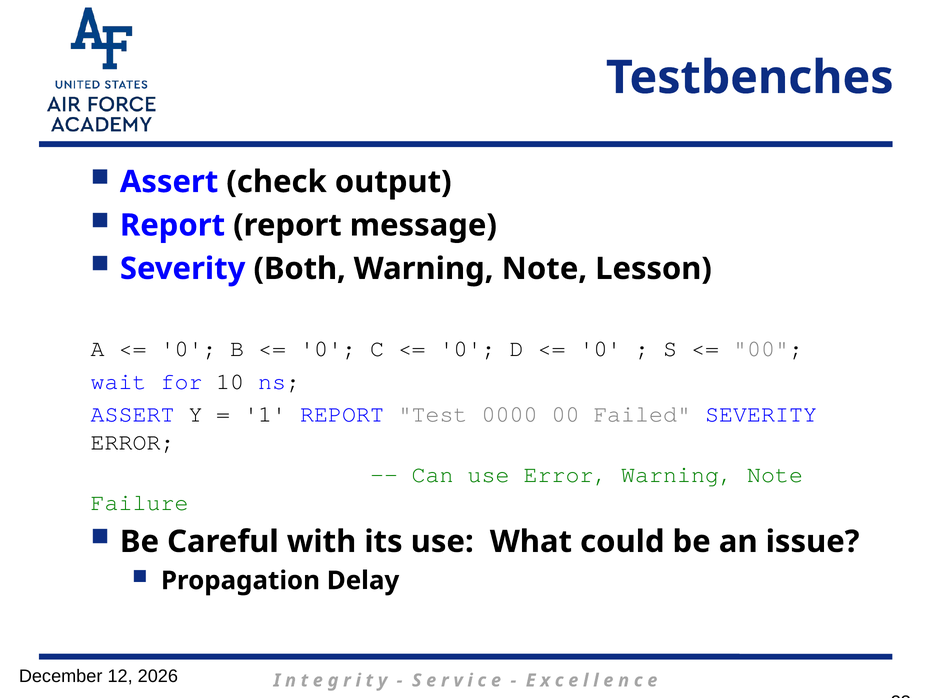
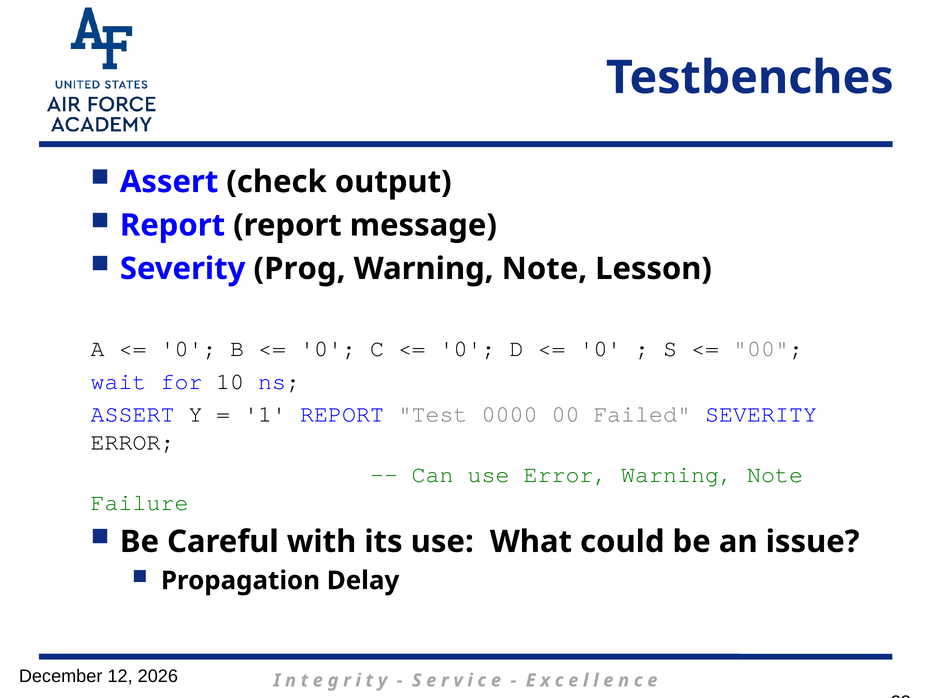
Both: Both -> Prog
